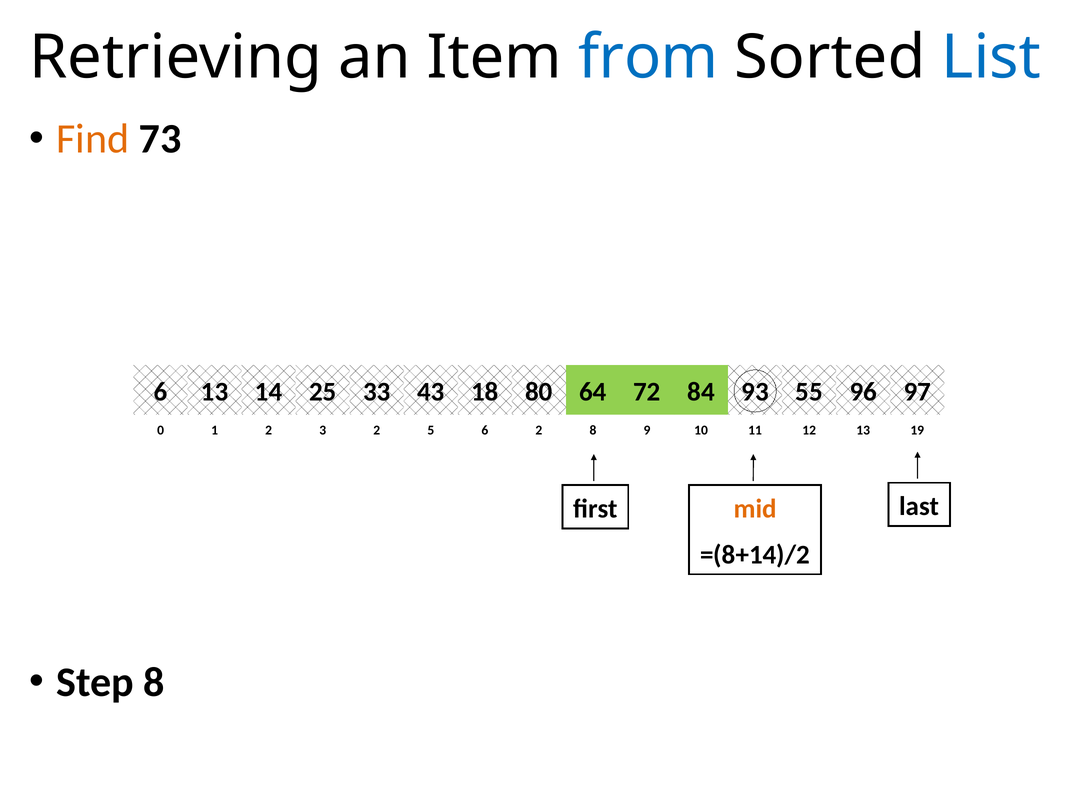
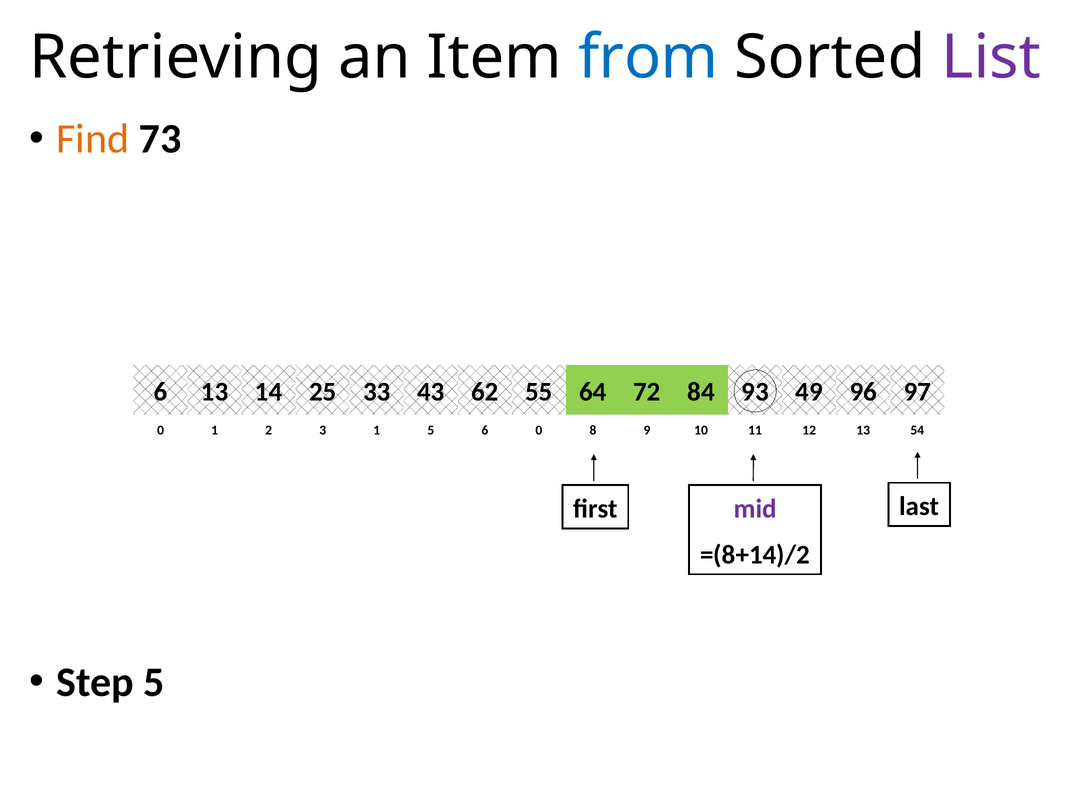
List colour: blue -> purple
18: 18 -> 62
80: 80 -> 55
55: 55 -> 49
3 2: 2 -> 1
5 2: 2 -> 0
19: 19 -> 54
mid colour: orange -> purple
Step 8: 8 -> 5
